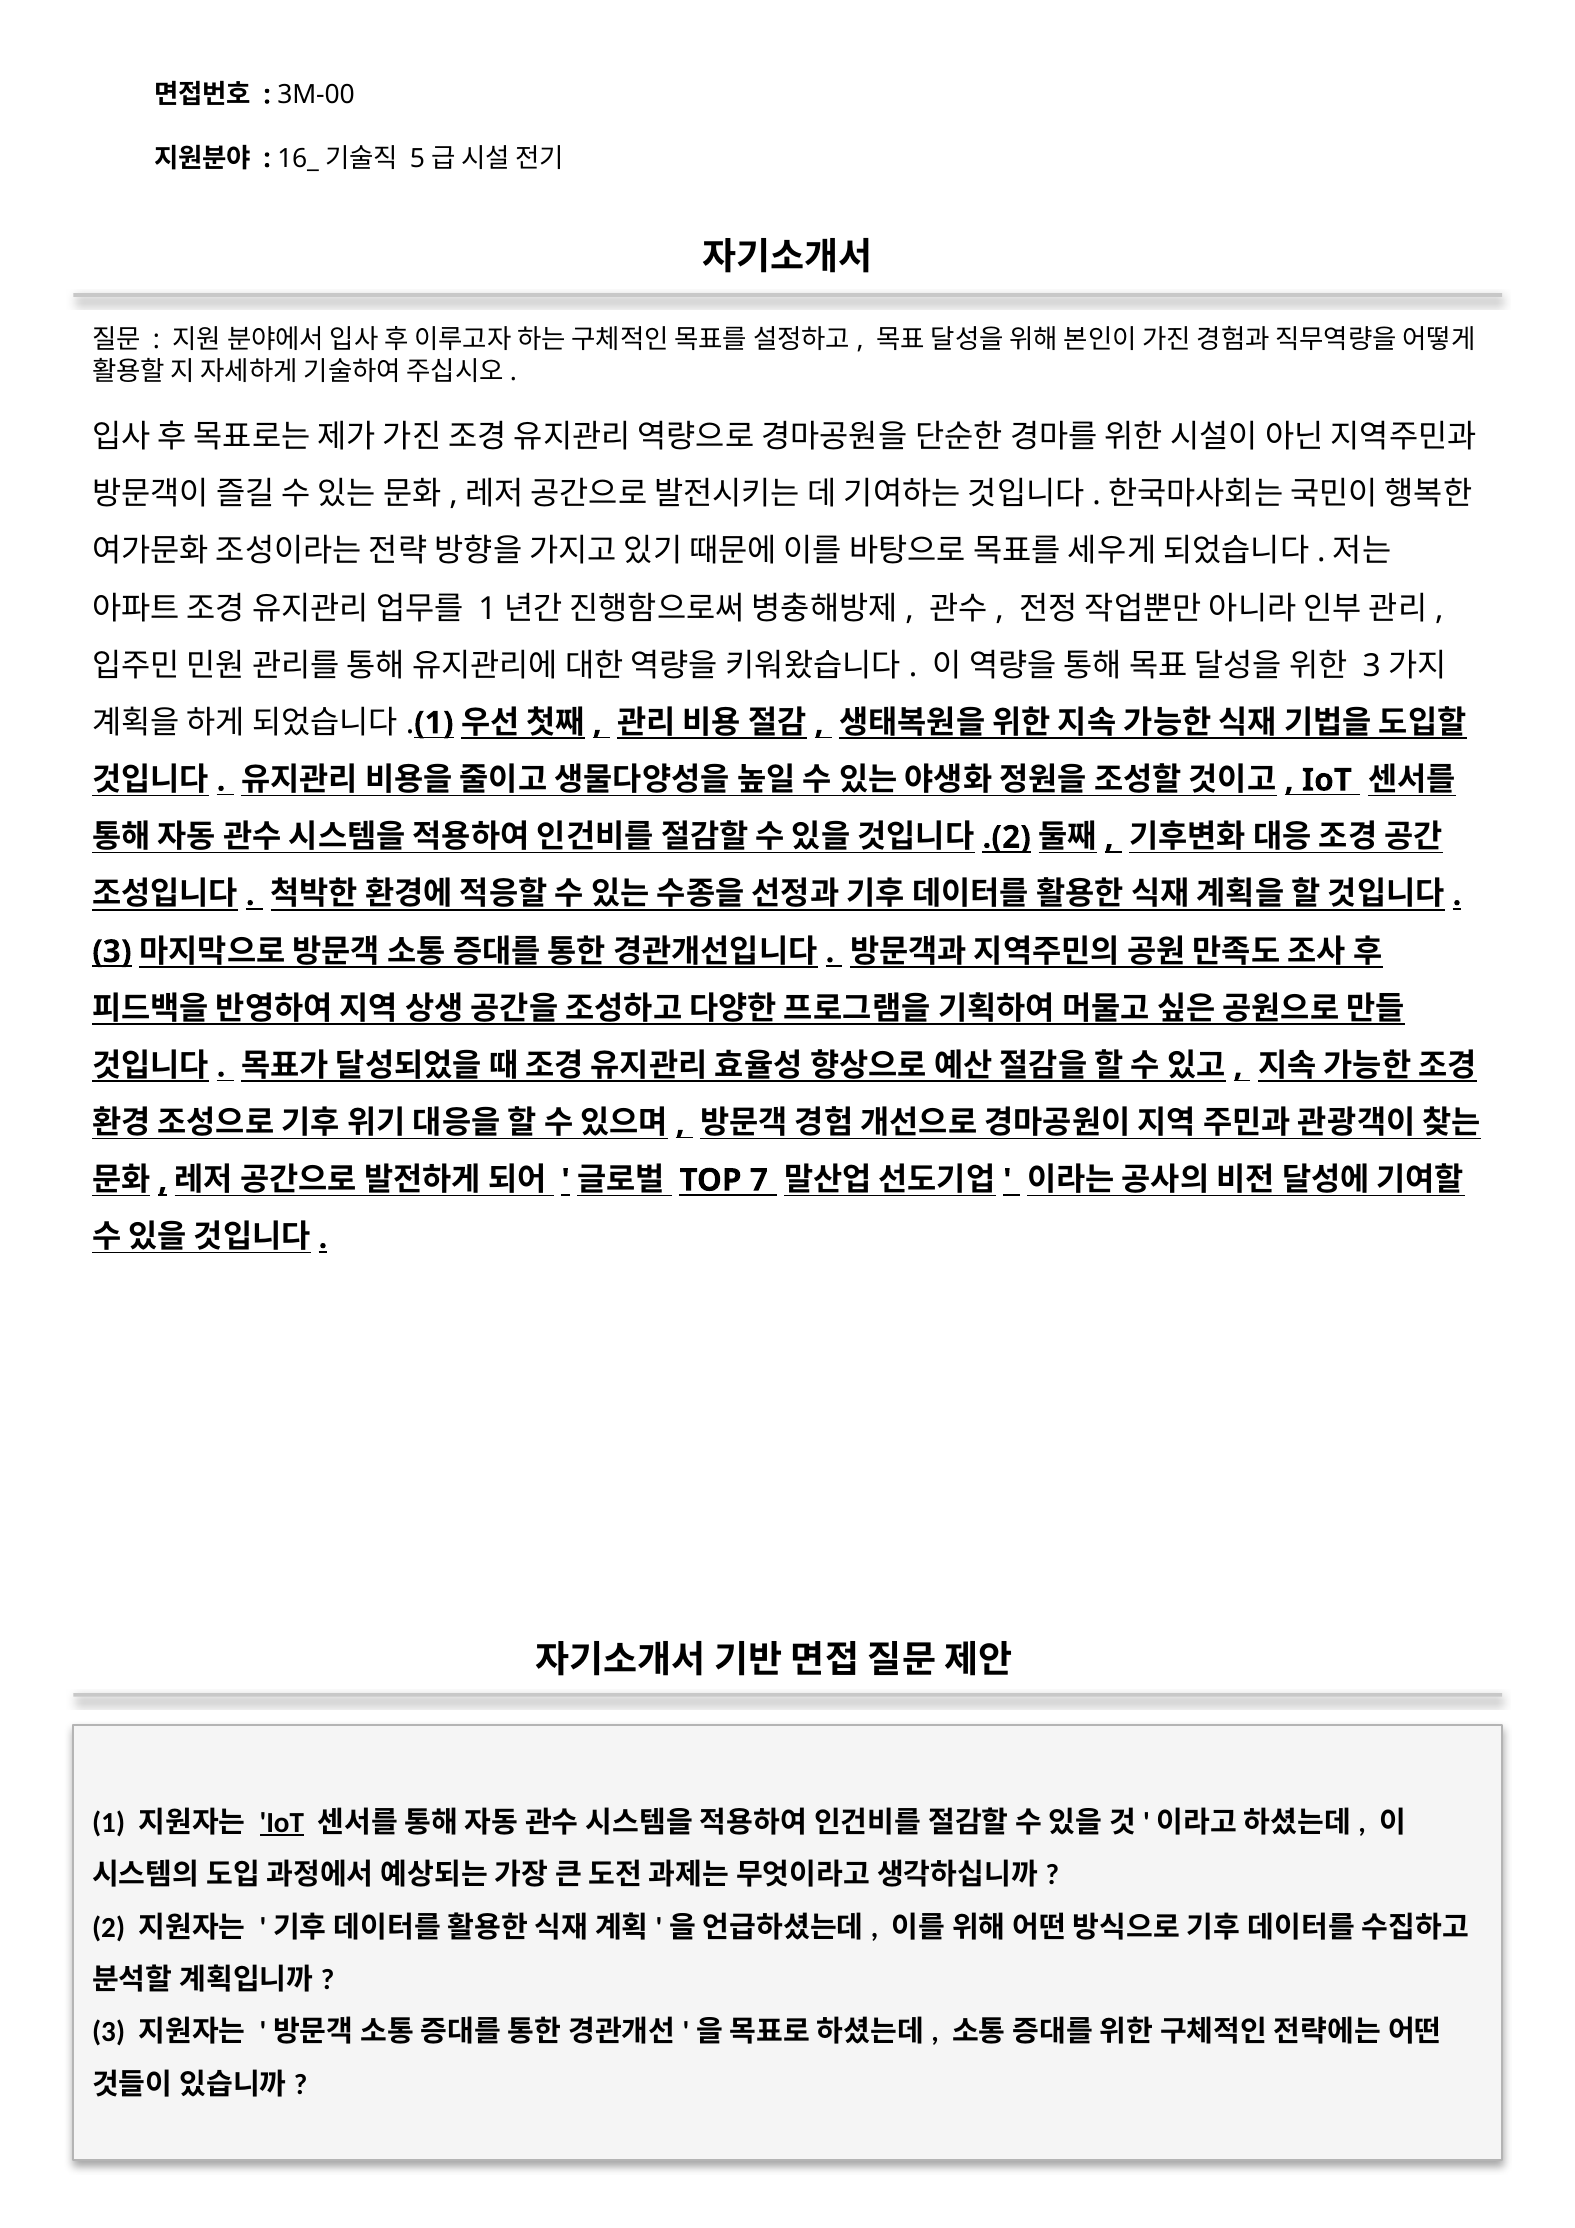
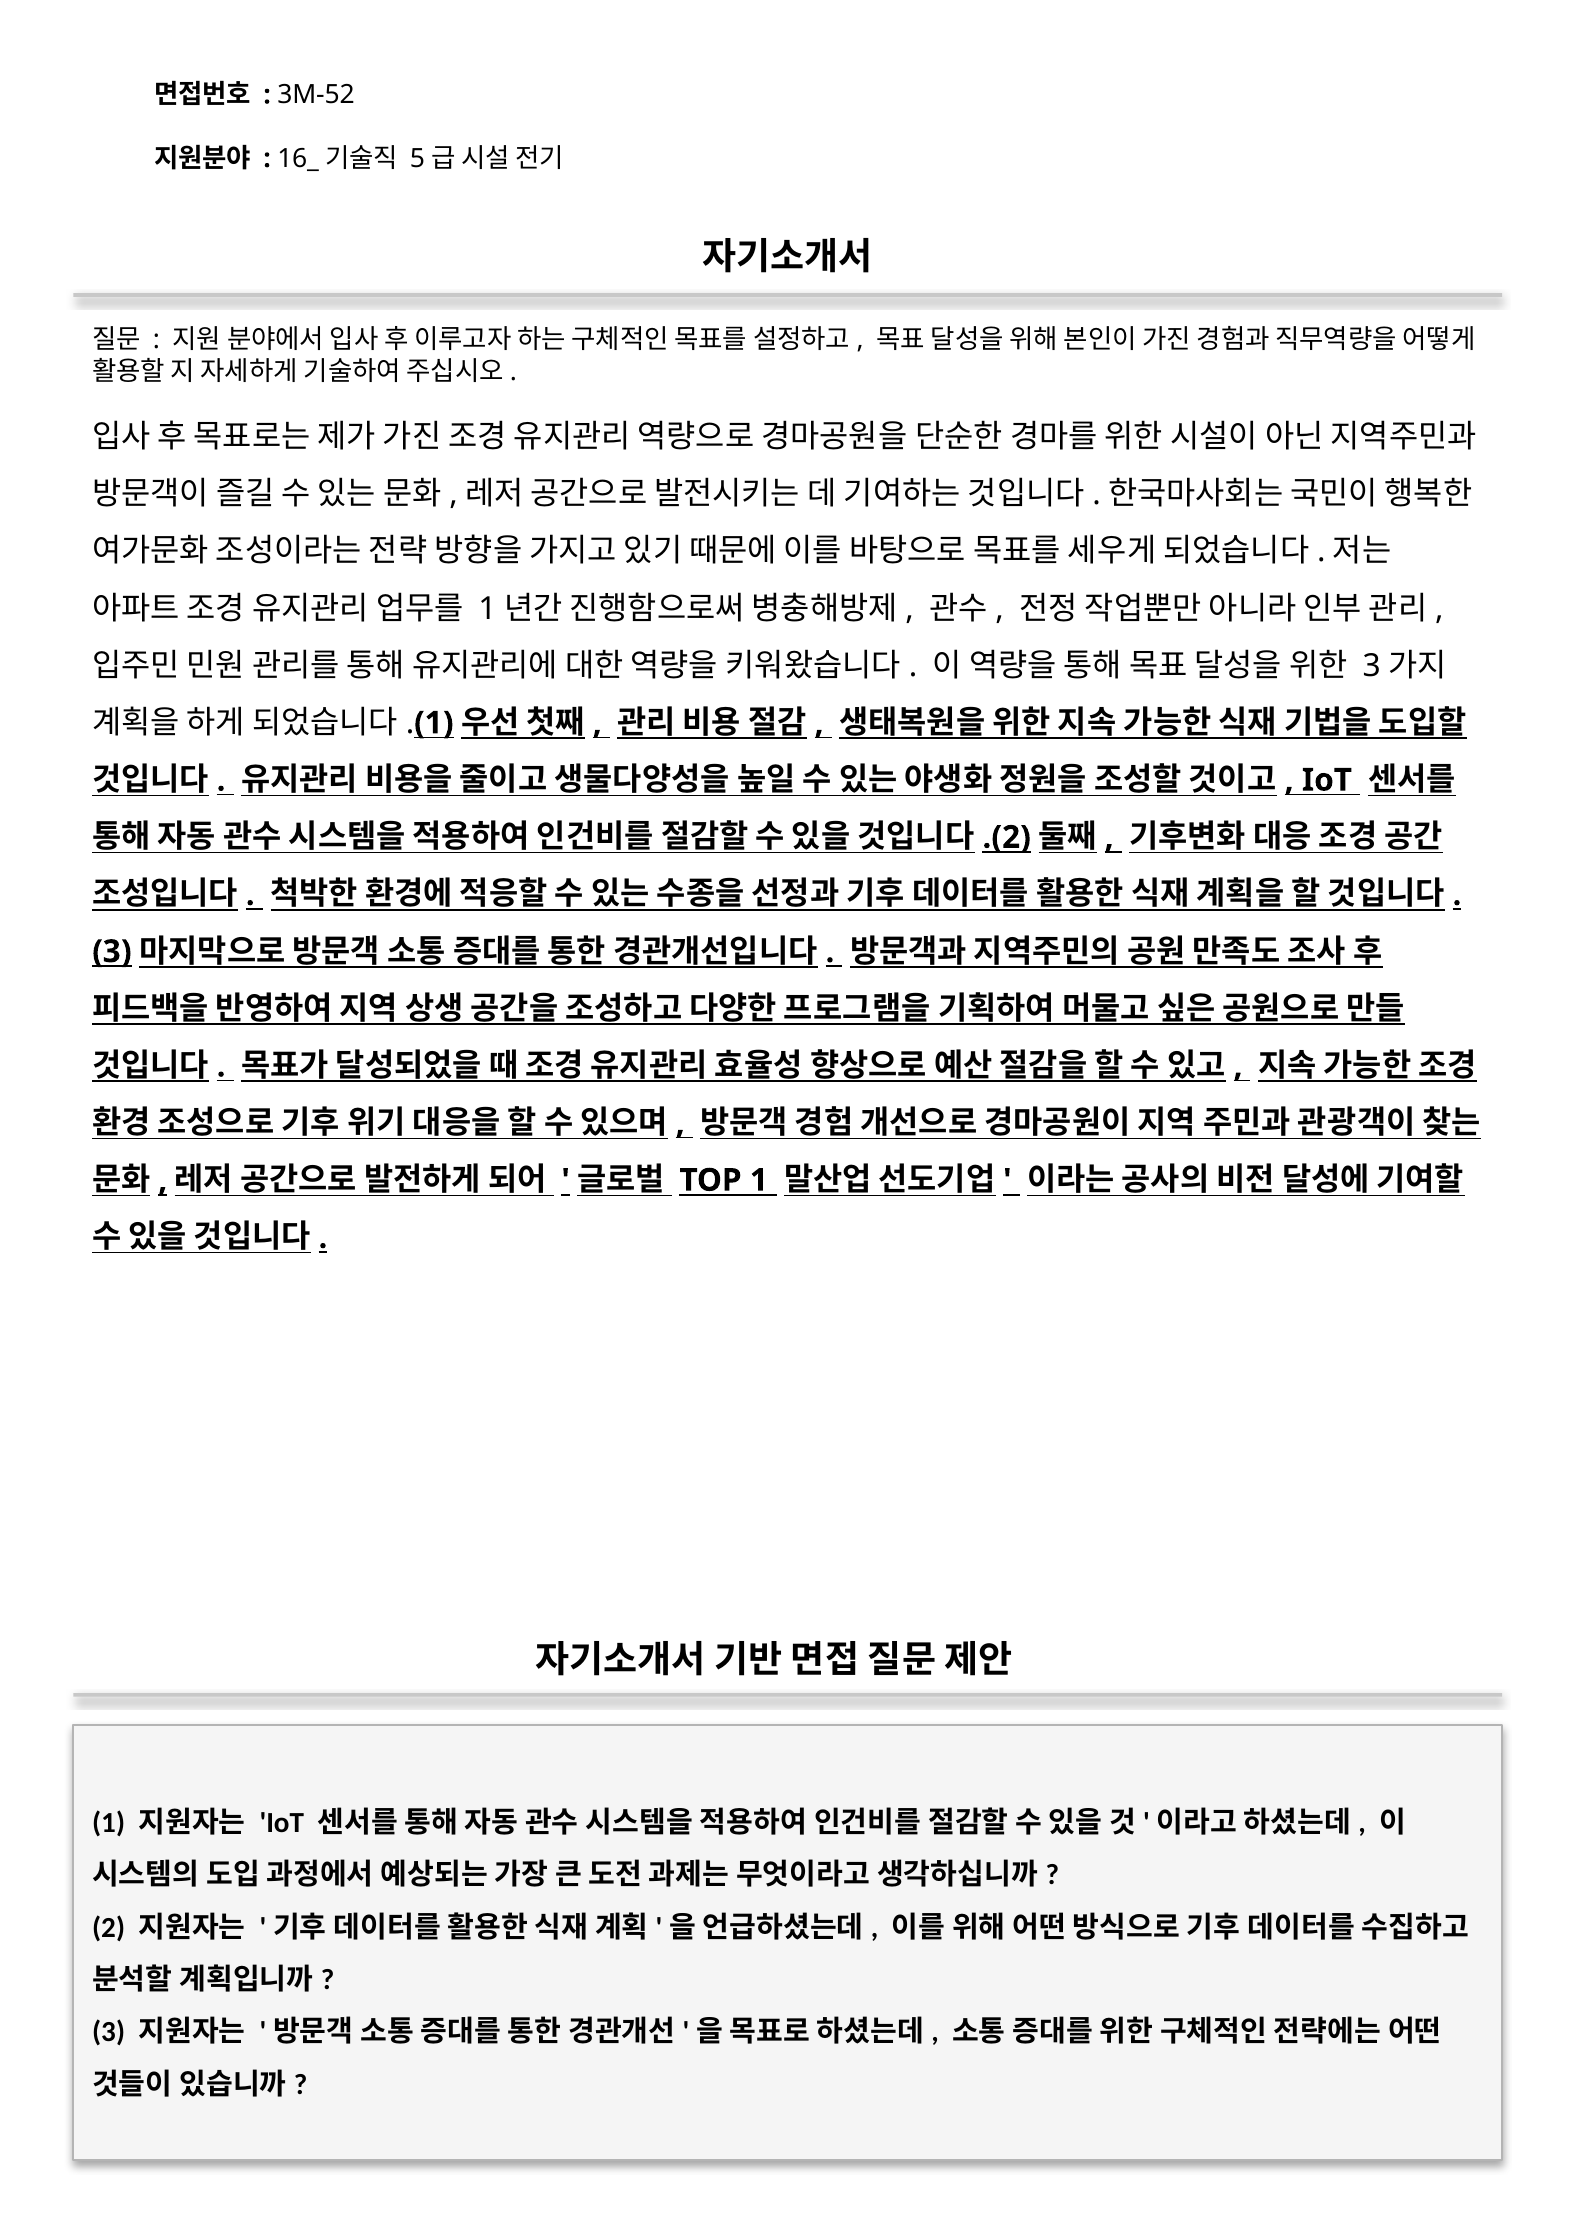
3M-00: 3M-00 -> 3M-52
TOP 7: 7 -> 1
IoT at (282, 1822) underline: present -> none
